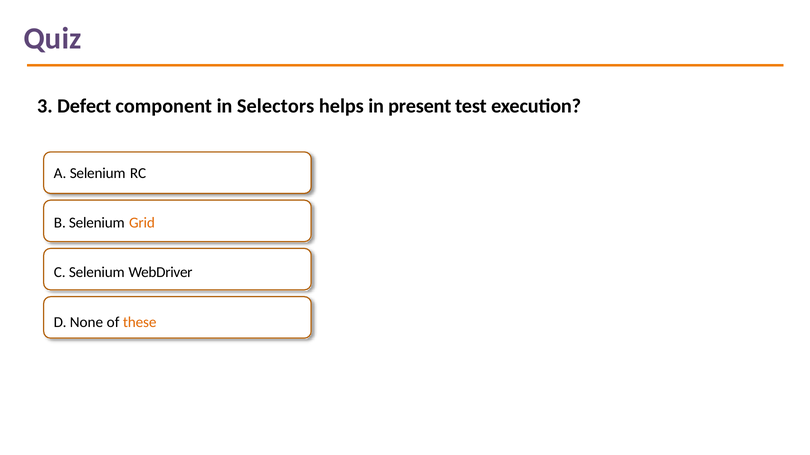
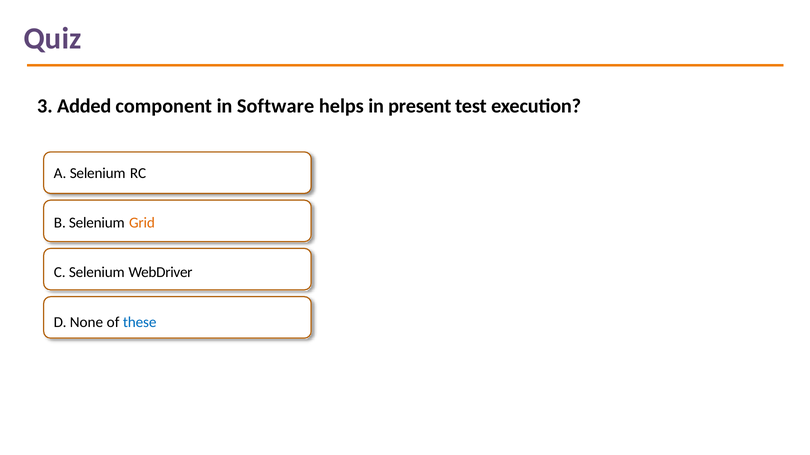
Defect: Defect -> Added
Selectors: Selectors -> Software
these colour: orange -> blue
